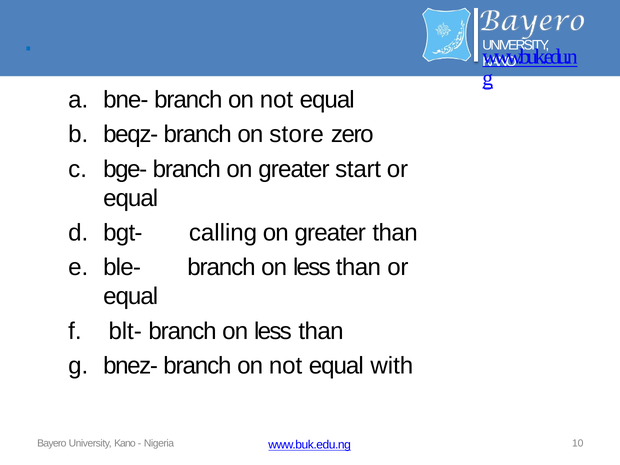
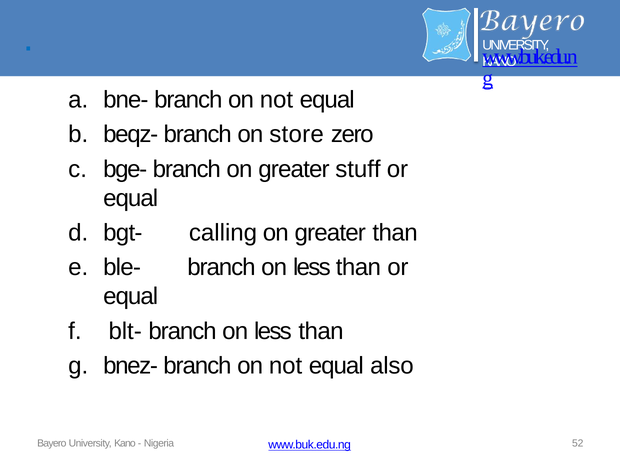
start: start -> stuff
with: with -> also
10: 10 -> 52
